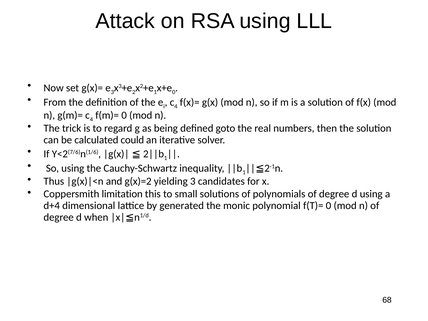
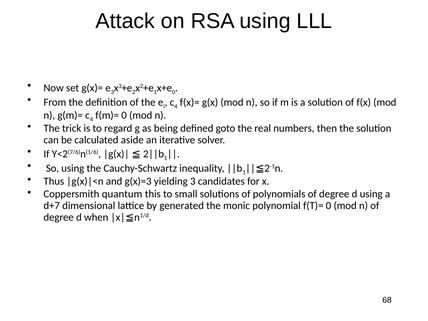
could: could -> aside
g(x)=2: g(x)=2 -> g(x)=3
limitation: limitation -> quantum
d+4: d+4 -> d+7
